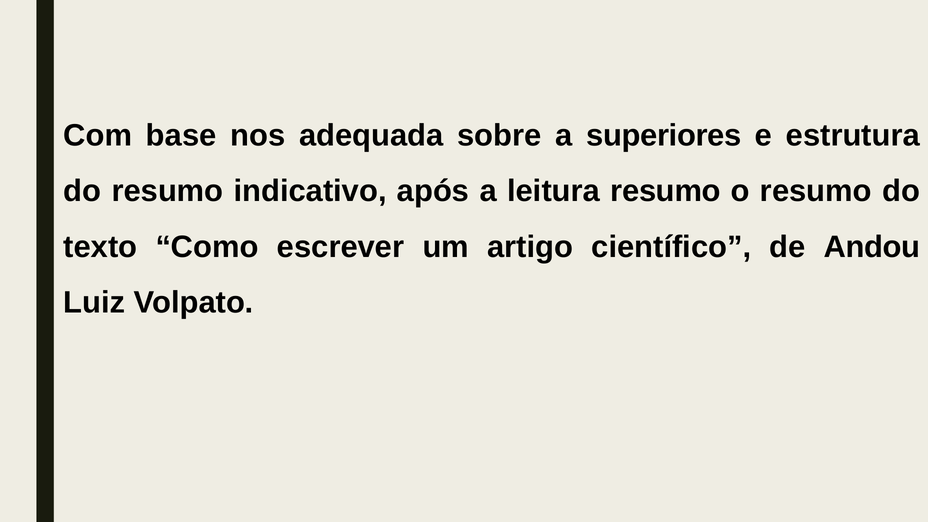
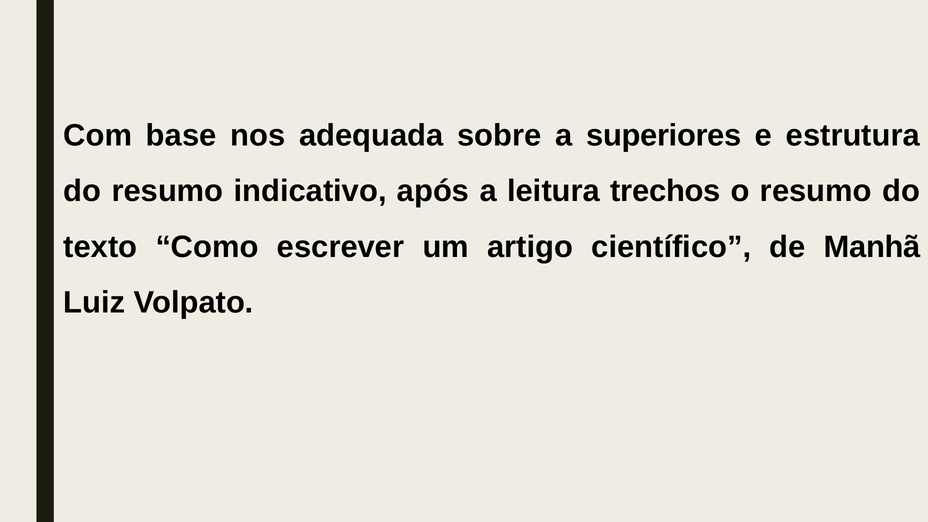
leitura resumo: resumo -> trechos
Andou: Andou -> Manhã
